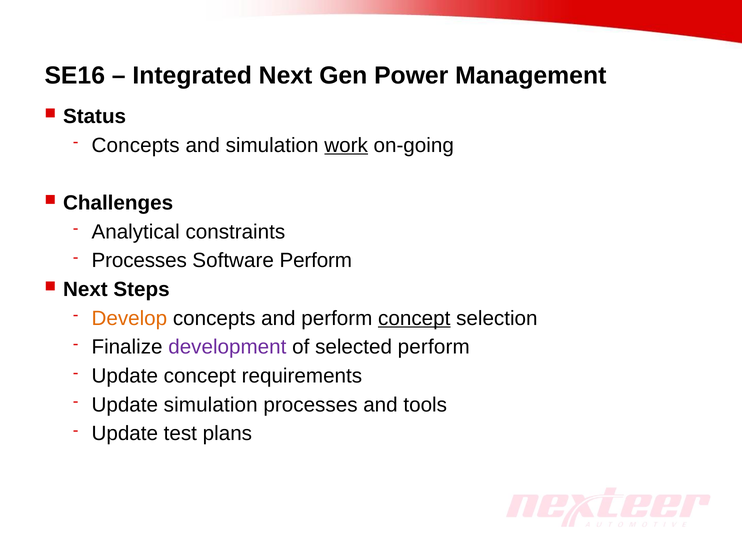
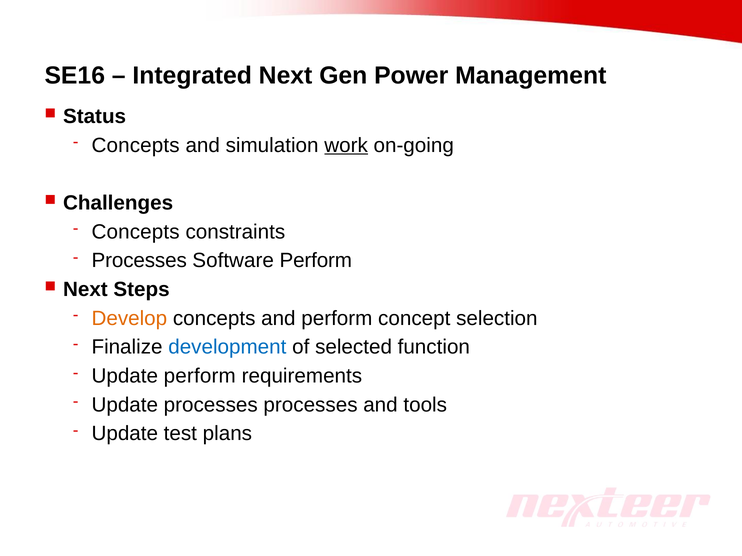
Analytical at (136, 232): Analytical -> Concepts
concept at (414, 319) underline: present -> none
development colour: purple -> blue
selected perform: perform -> function
Update concept: concept -> perform
Update simulation: simulation -> processes
